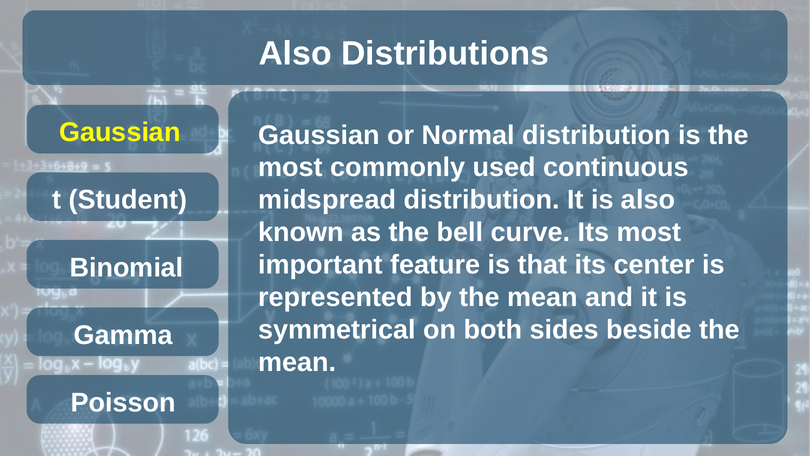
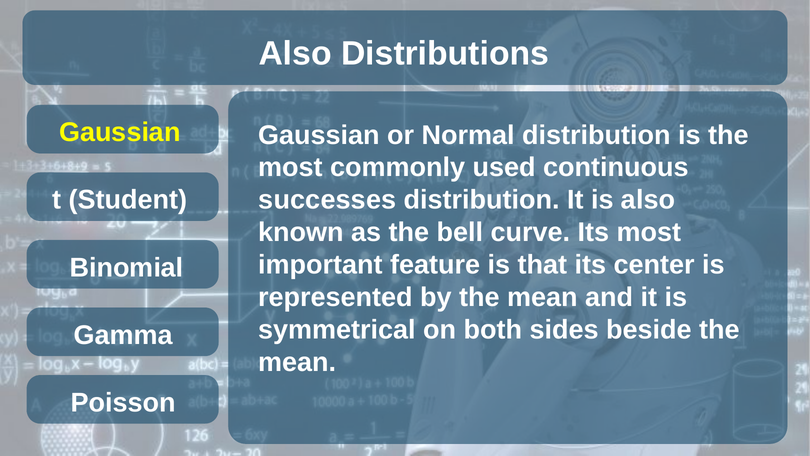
midspread: midspread -> successes
